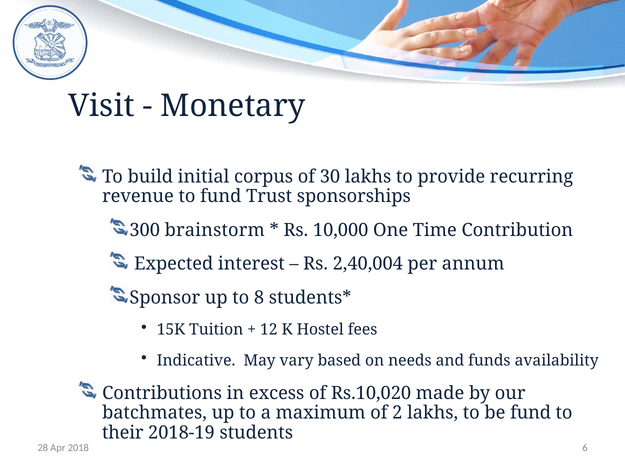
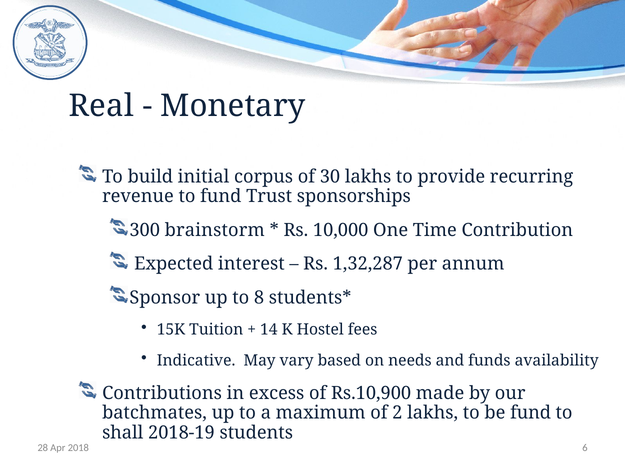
Visit: Visit -> Real
2,40,004: 2,40,004 -> 1,32,287
12: 12 -> 14
Rs.10,020: Rs.10,020 -> Rs.10,900
their: their -> shall
